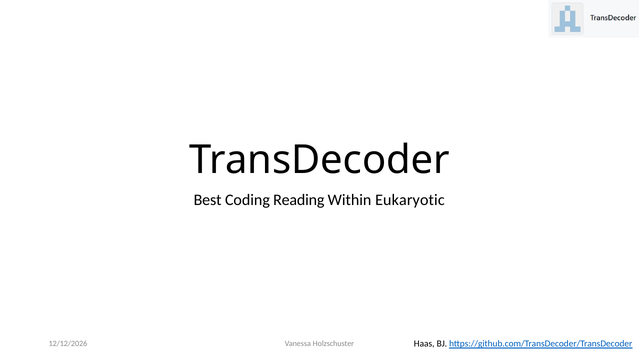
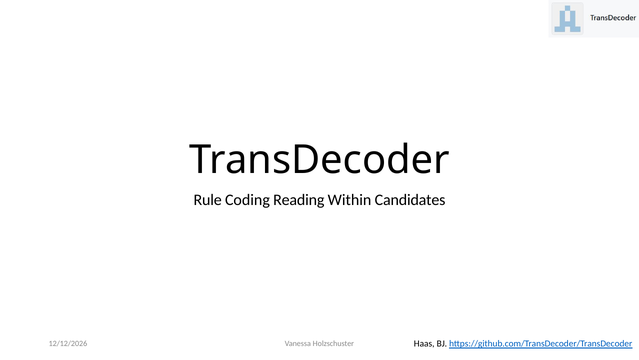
Best: Best -> Rule
Eukaryotic: Eukaryotic -> Candidates
